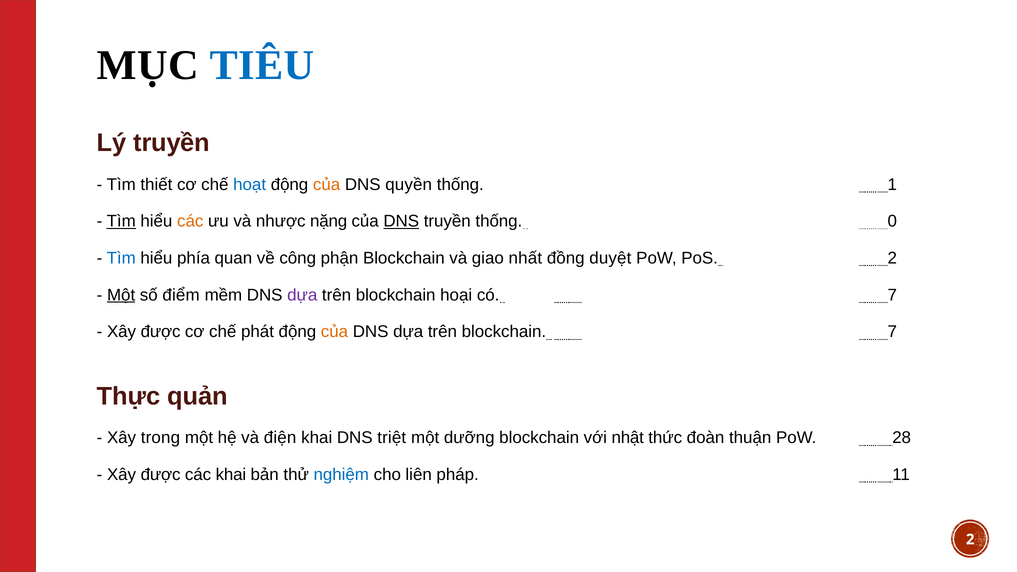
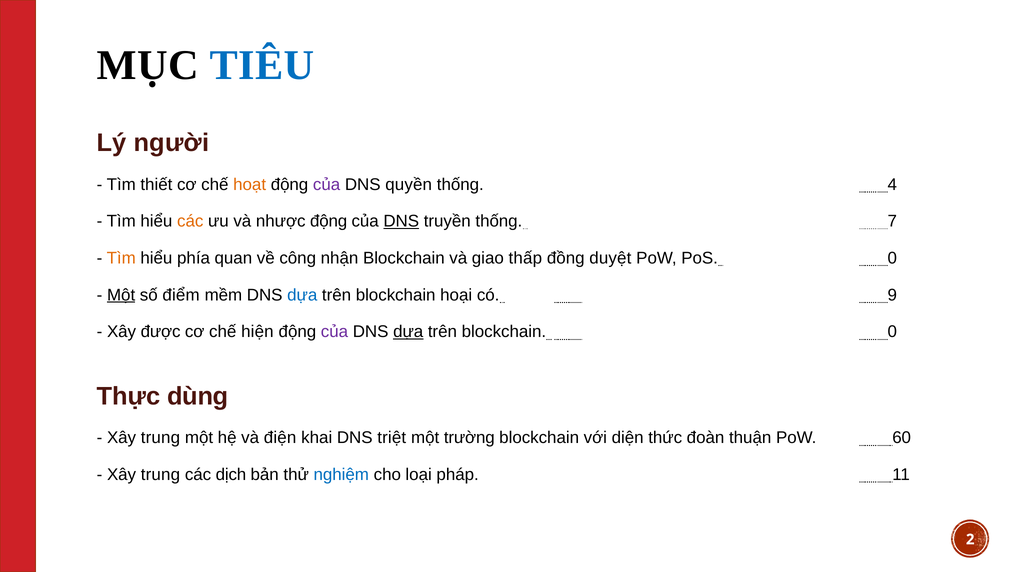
Lý truyền: truyền -> người
hoạt colour: blue -> orange
của at (327, 184) colour: orange -> purple
1: 1 -> 4
Tìm at (121, 221) underline: present -> none
nhược nặng: nặng -> động
0: 0 -> 7
Tìm at (121, 258) colour: blue -> orange
phận: phận -> nhận
nhất: nhất -> thấp
PoS 2: 2 -> 0
dựa at (302, 295) colour: purple -> blue
có 7: 7 -> 9
phát: phát -> hiện
của at (334, 332) colour: orange -> purple
dựa at (408, 332) underline: none -> present
blockchain 7: 7 -> 0
quản: quản -> dùng
trong at (160, 438): trong -> trung
dưỡng: dưỡng -> trường
nhật: nhật -> diện
28: 28 -> 60
được at (161, 475): được -> trung
các khai: khai -> dịch
liên: liên -> loại
